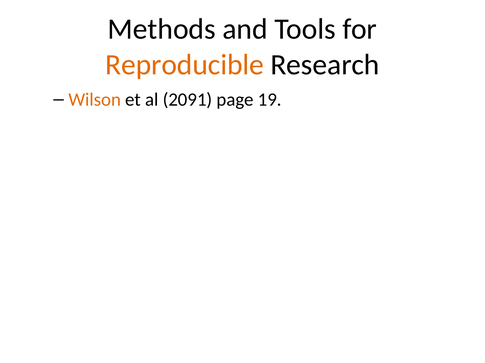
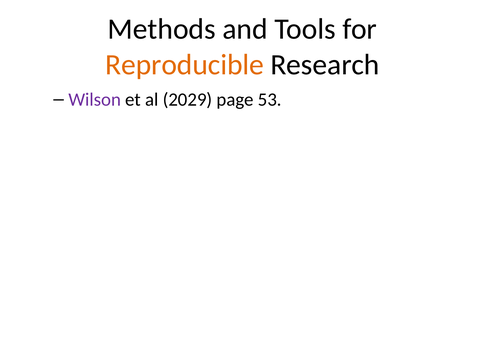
Wilson colour: orange -> purple
2091: 2091 -> 2029
19: 19 -> 53
